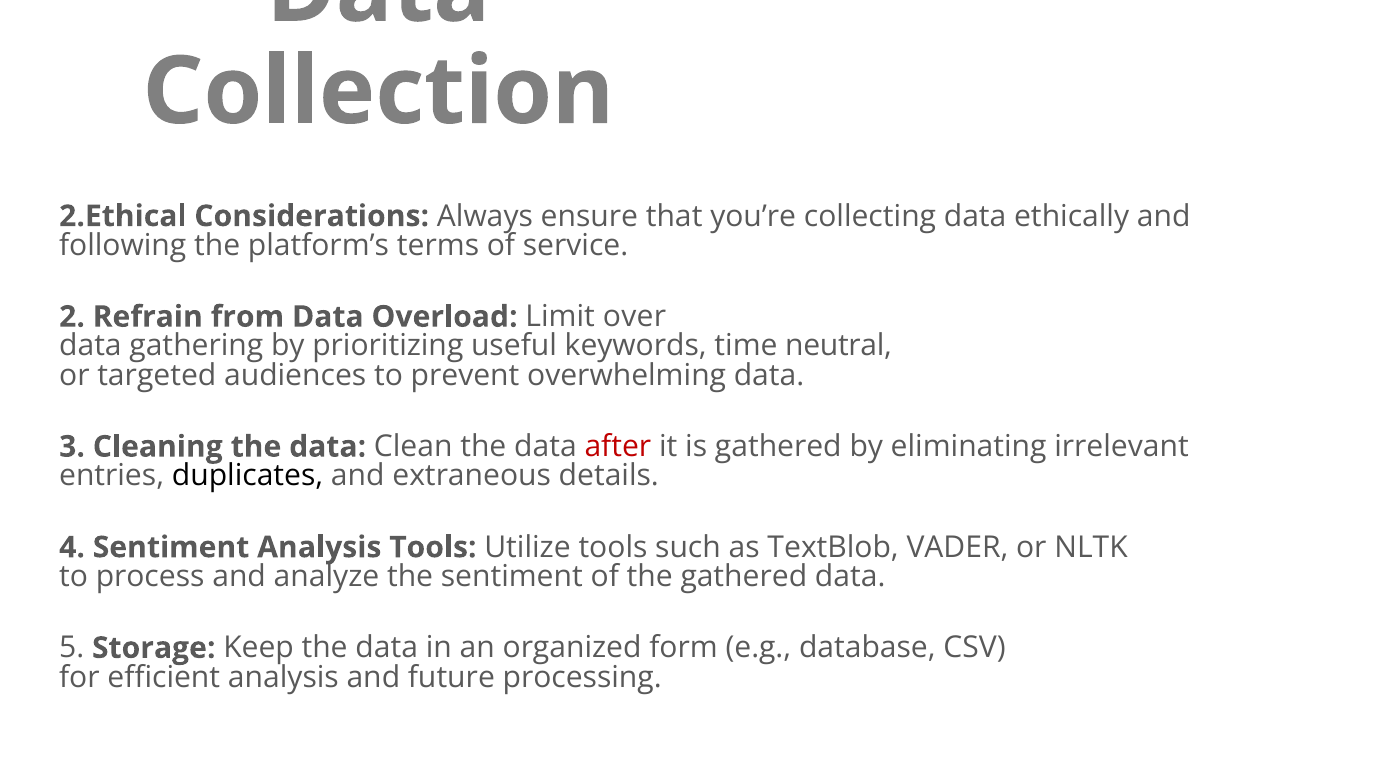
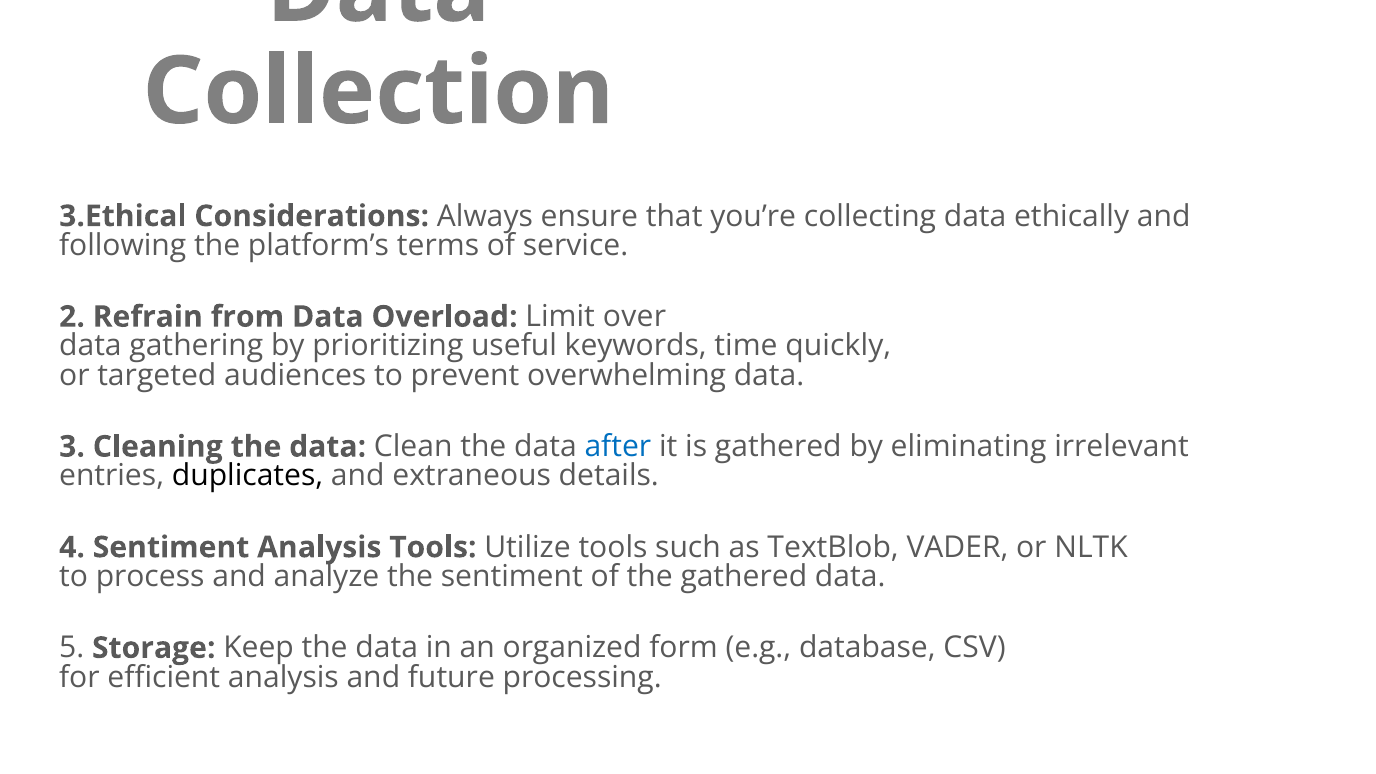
2.Ethical: 2.Ethical -> 3.Ethical
neutral: neutral -> quickly
after colour: red -> blue
